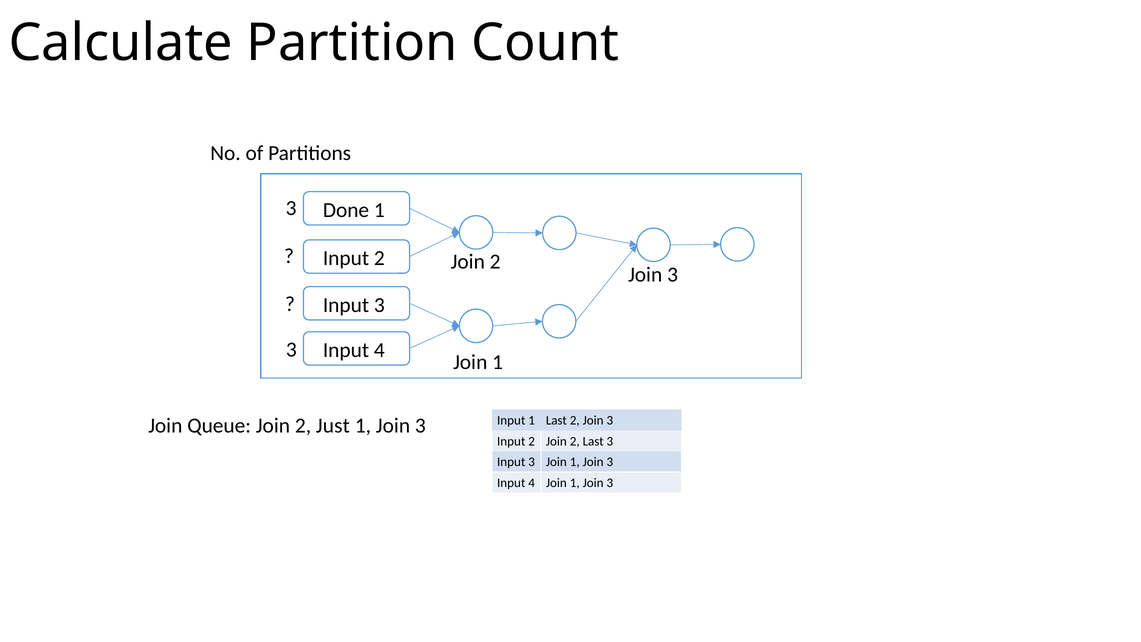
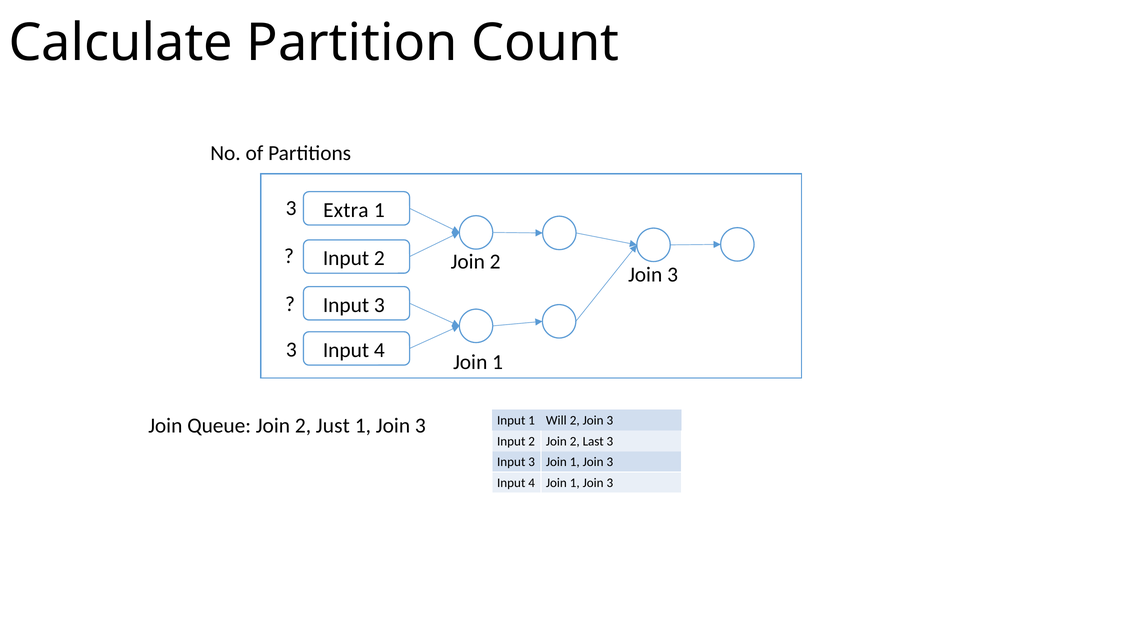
Done: Done -> Extra
1 Last: Last -> Will
